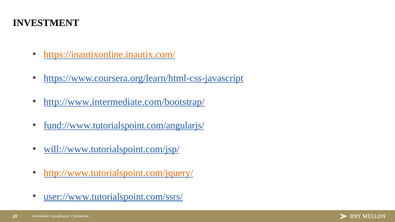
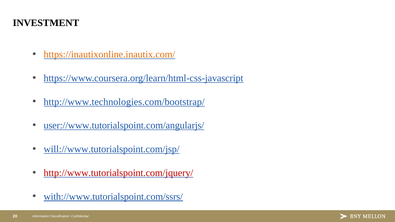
http://www.intermediate.com/bootstrap/: http://www.intermediate.com/bootstrap/ -> http://www.technologies.com/bootstrap/
fund://www.tutorialspoint.com/angularjs/: fund://www.tutorialspoint.com/angularjs/ -> user://www.tutorialspoint.com/angularjs/
http://www.tutorialspoint.com/jquery/ colour: orange -> red
user://www.tutorialspoint.com/ssrs/: user://www.tutorialspoint.com/ssrs/ -> with://www.tutorialspoint.com/ssrs/
